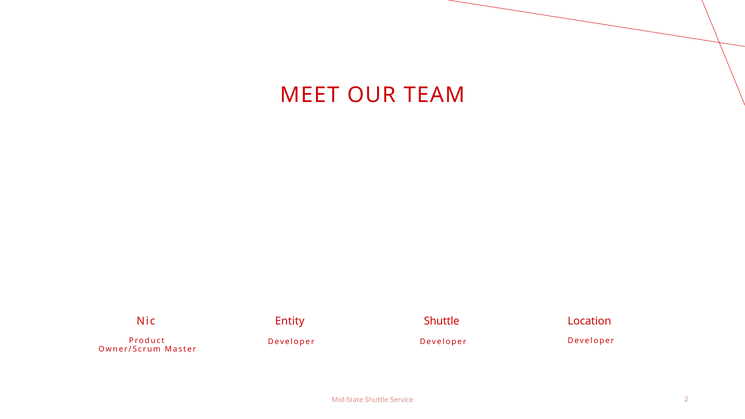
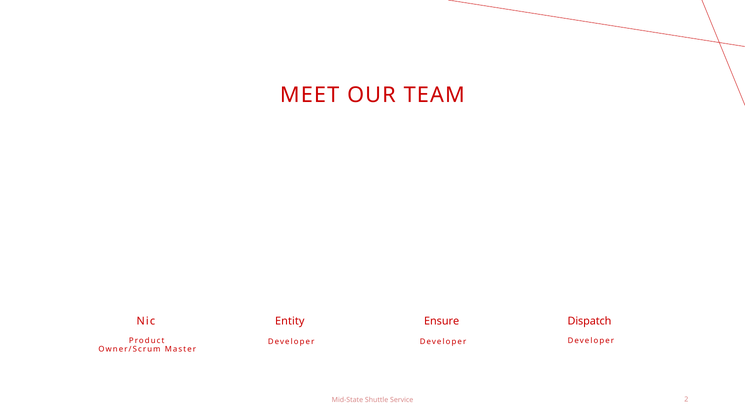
Shuttle at (442, 321): Shuttle -> Ensure
Location: Location -> Dispatch
